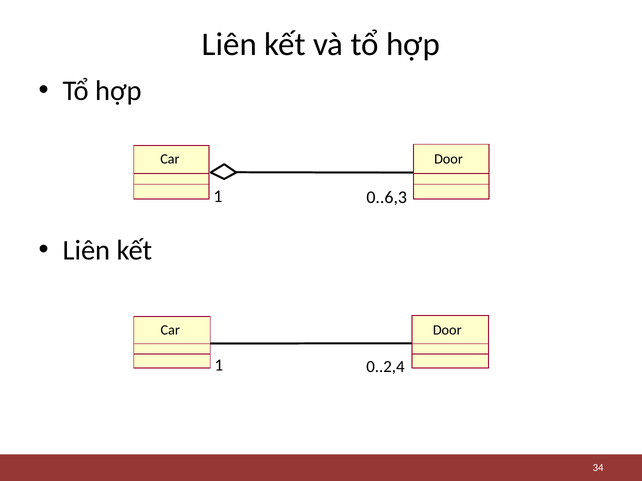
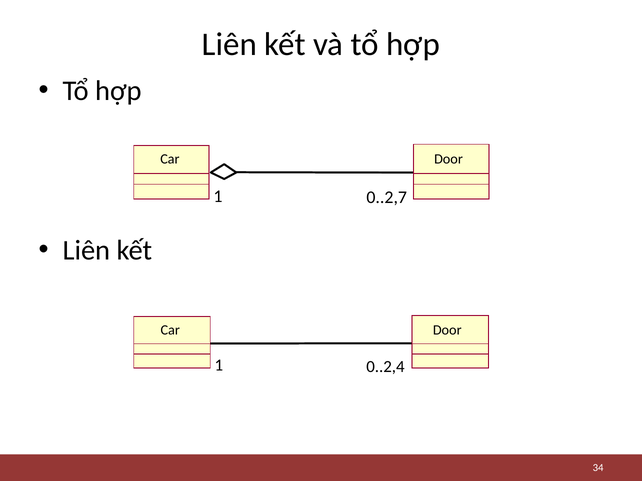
0..6,3: 0..6,3 -> 0..2,7
